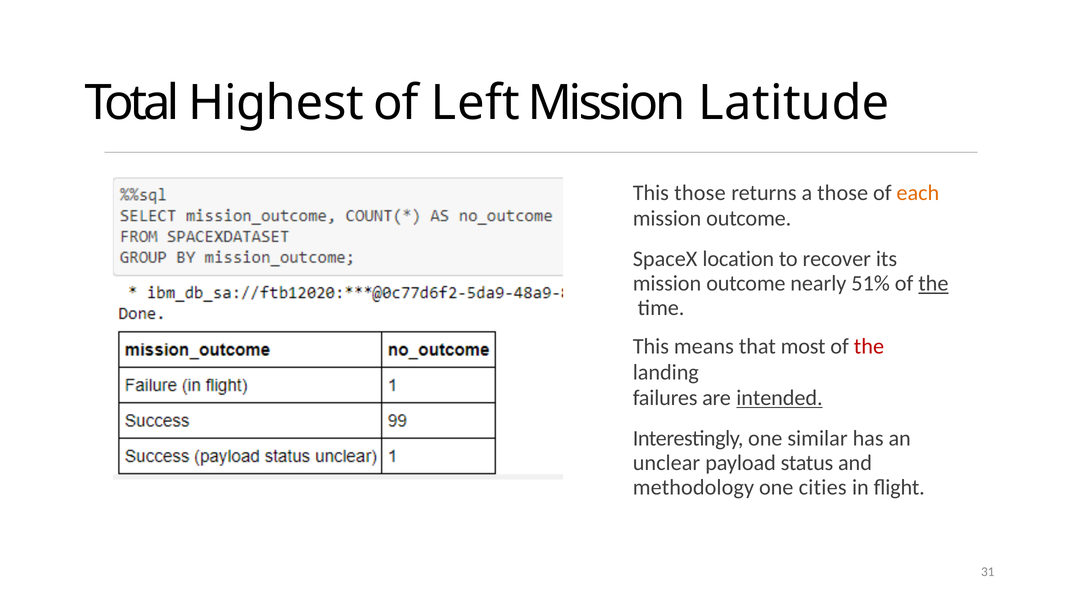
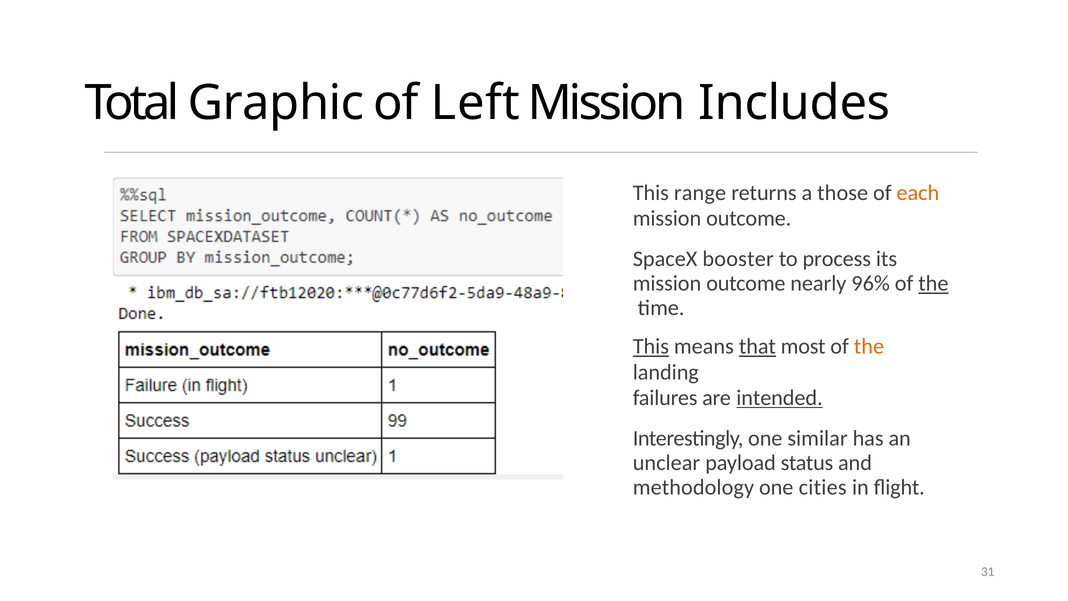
Highest: Highest -> Graphic
Latitude: Latitude -> Includes
This those: those -> range
location: location -> booster
recover: recover -> process
51%: 51% -> 96%
This at (651, 346) underline: none -> present
that underline: none -> present
the at (869, 346) colour: red -> orange
